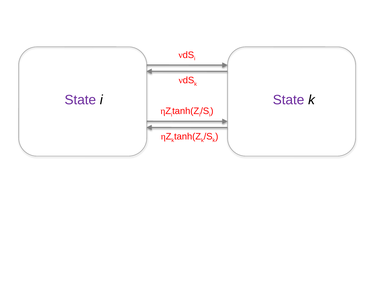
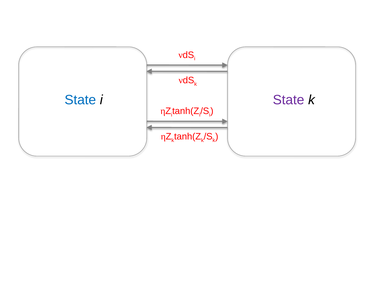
State at (80, 100) colour: purple -> blue
